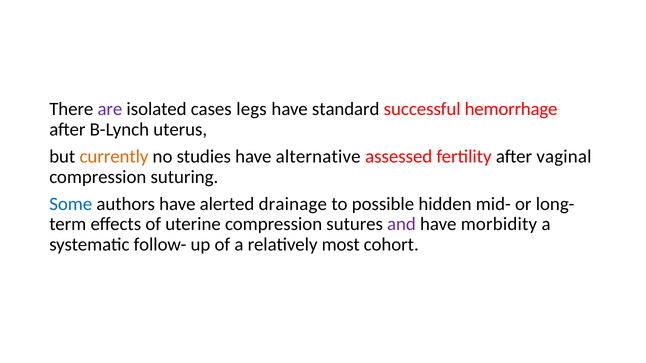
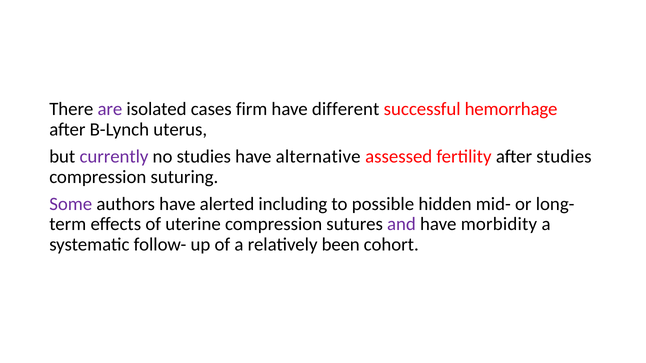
legs: legs -> firm
standard: standard -> different
currently colour: orange -> purple
after vaginal: vaginal -> studies
Some colour: blue -> purple
drainage: drainage -> including
most: most -> been
